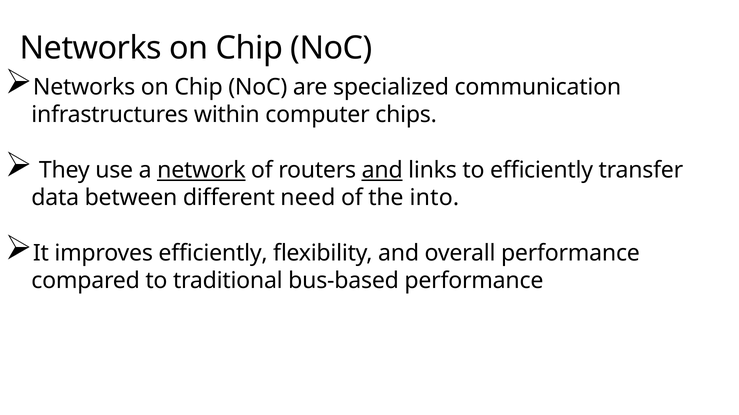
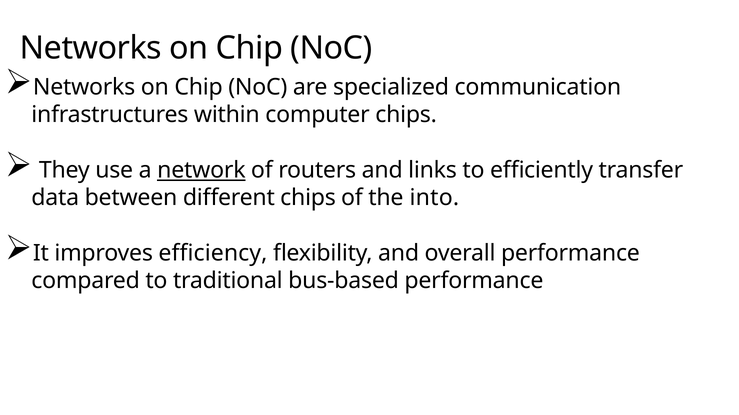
and at (382, 171) underline: present -> none
different need: need -> chips
improves efficiently: efficiently -> efficiency
